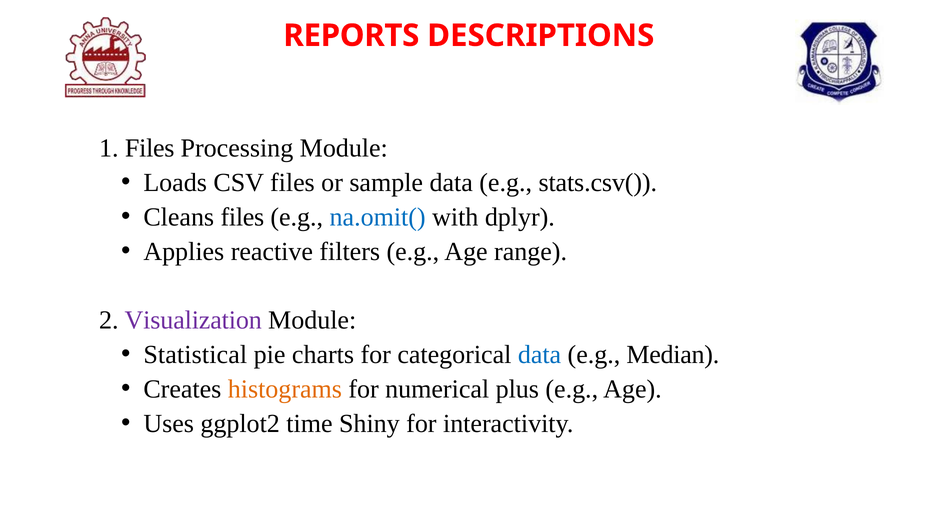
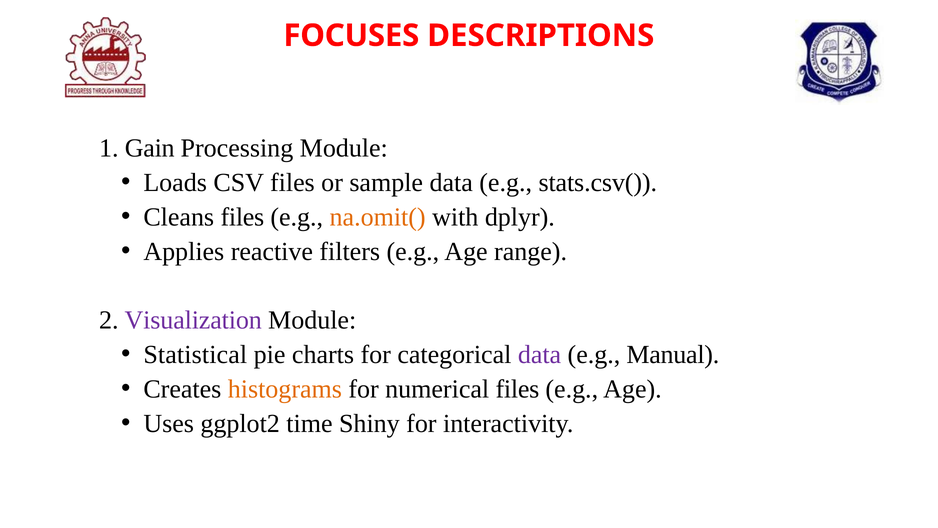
REPORTS: REPORTS -> FOCUSES
1 Files: Files -> Gain
na.omit( colour: blue -> orange
data at (540, 354) colour: blue -> purple
Median: Median -> Manual
numerical plus: plus -> files
